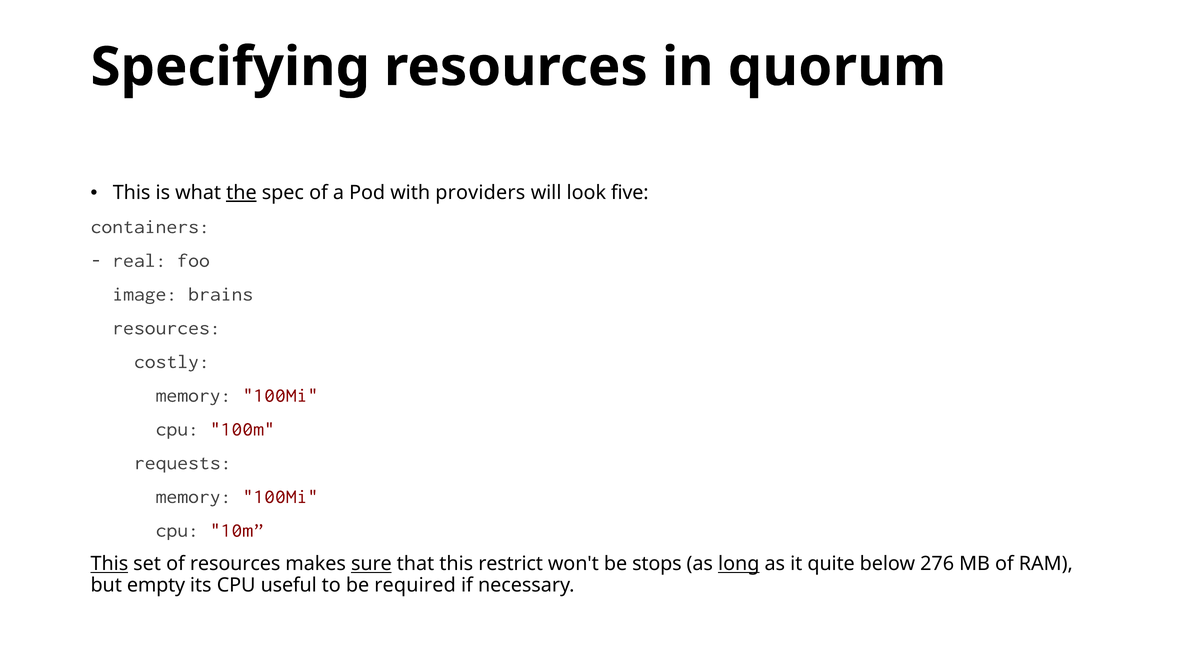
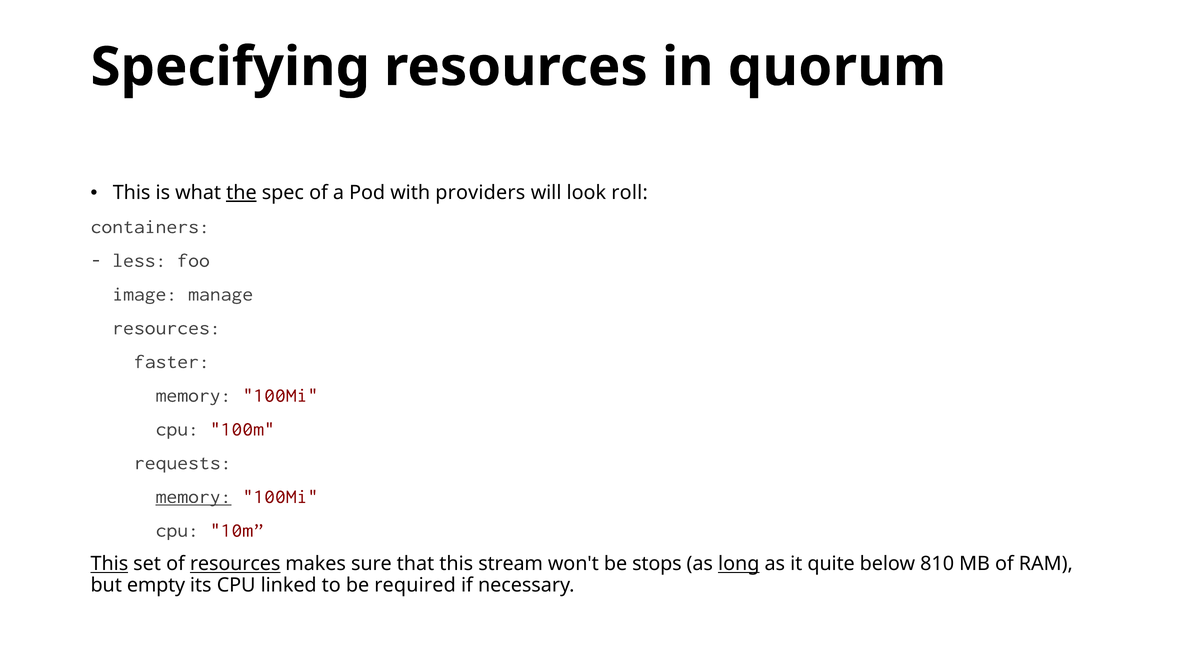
five: five -> roll
real: real -> less
brains: brains -> manage
costly: costly -> faster
memory at (194, 497) underline: none -> present
resources at (235, 564) underline: none -> present
sure underline: present -> none
restrict: restrict -> stream
276: 276 -> 810
useful: useful -> linked
